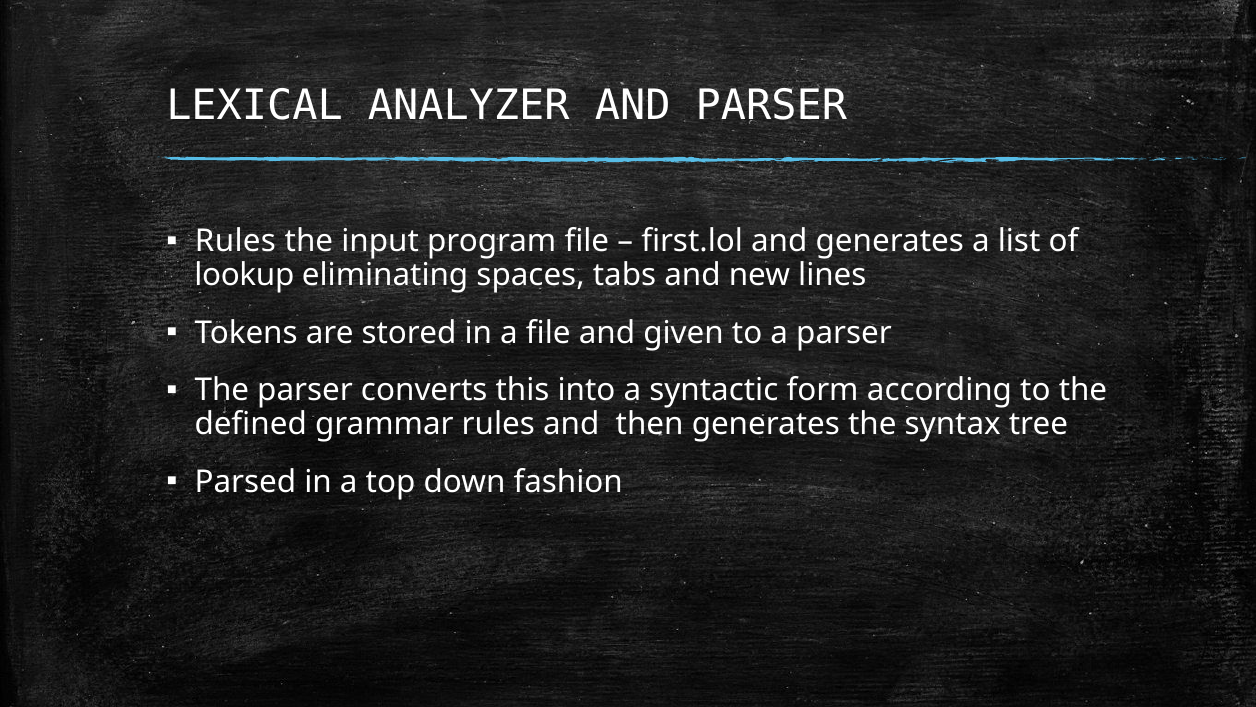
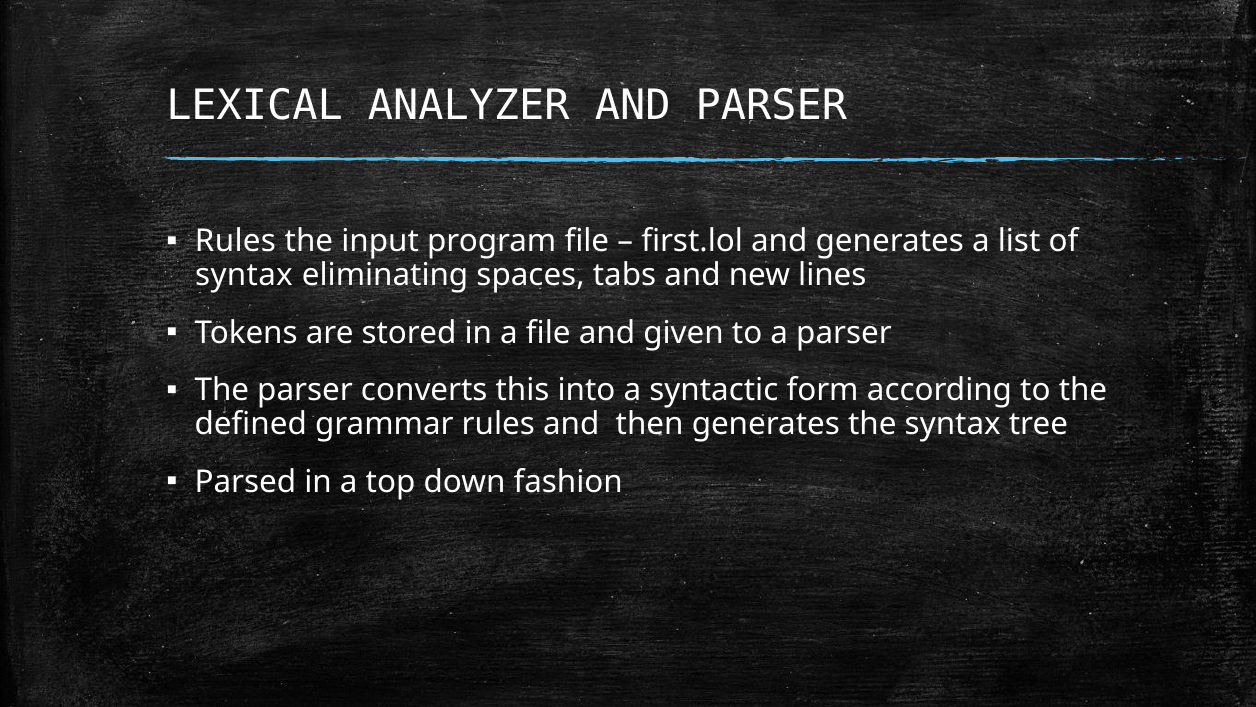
lookup at (244, 275): lookup -> syntax
